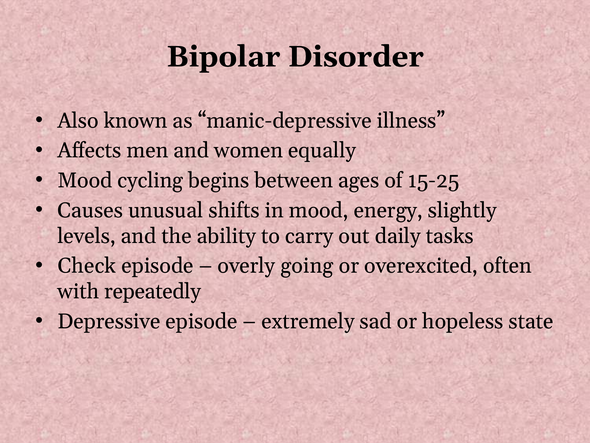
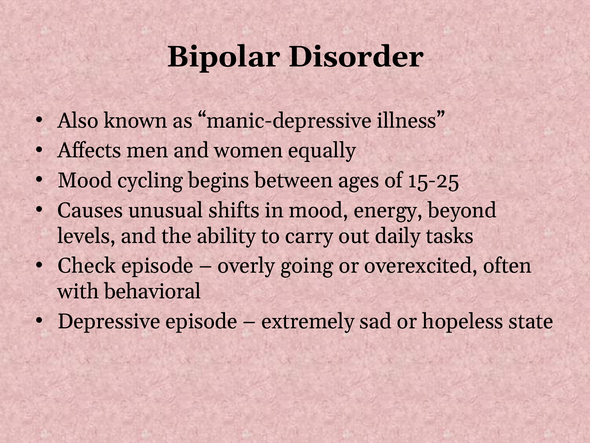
slightly: slightly -> beyond
repeatedly: repeatedly -> behavioral
